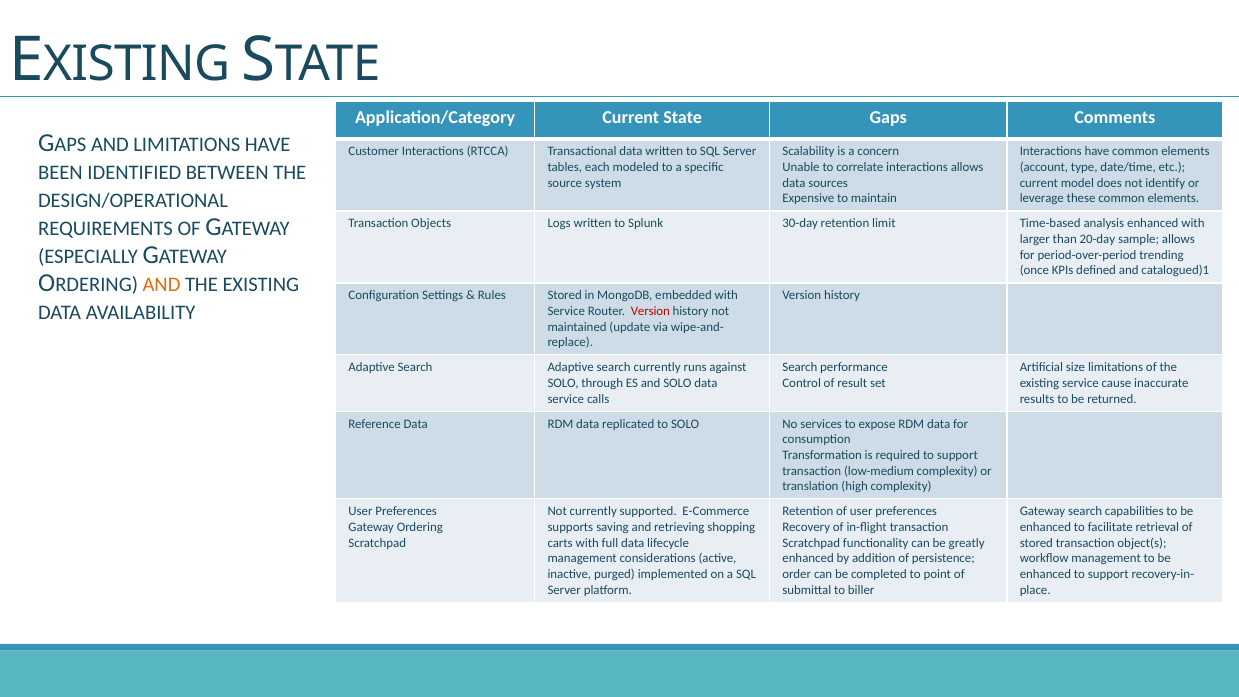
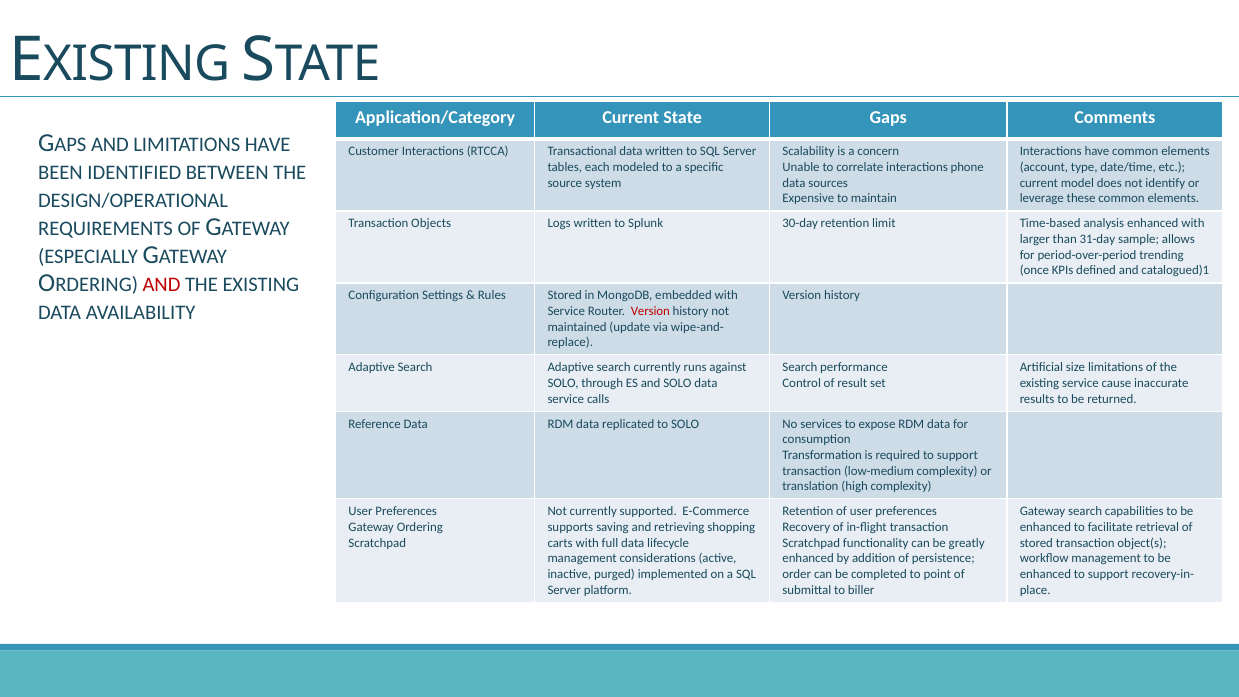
interactions allows: allows -> phone
20-day: 20-day -> 31-day
AND at (162, 284) colour: orange -> red
